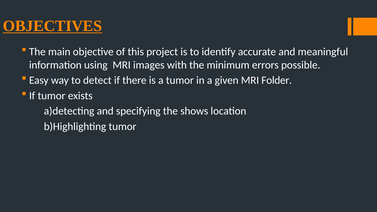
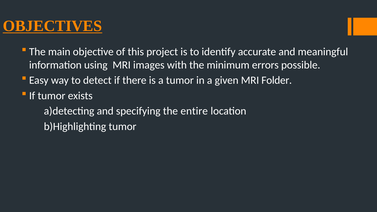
shows: shows -> entire
